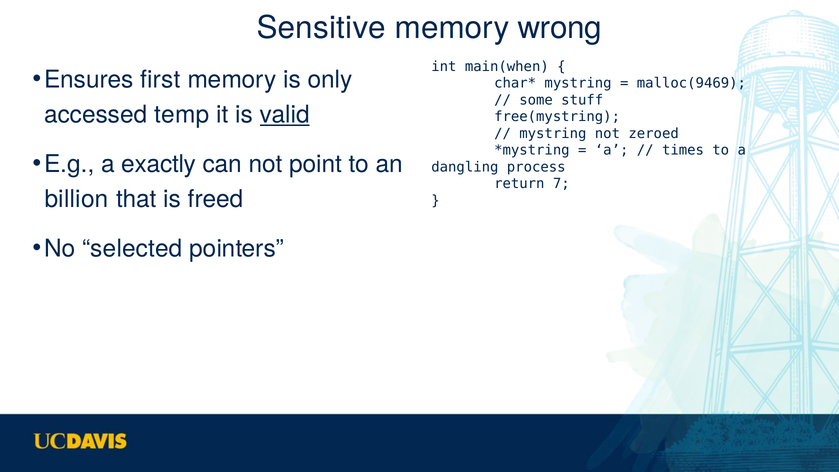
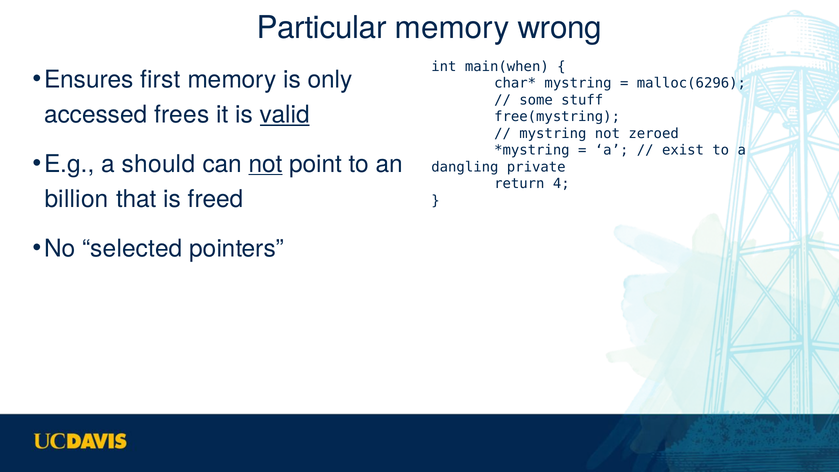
Sensitive: Sensitive -> Particular
malloc(9469: malloc(9469 -> malloc(6296
temp: temp -> frees
times: times -> exist
exactly: exactly -> should
not at (266, 164) underline: none -> present
process: process -> private
7: 7 -> 4
